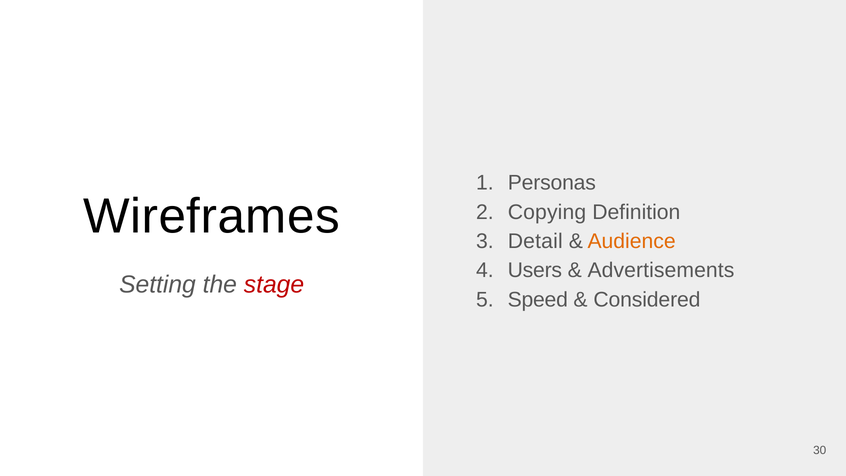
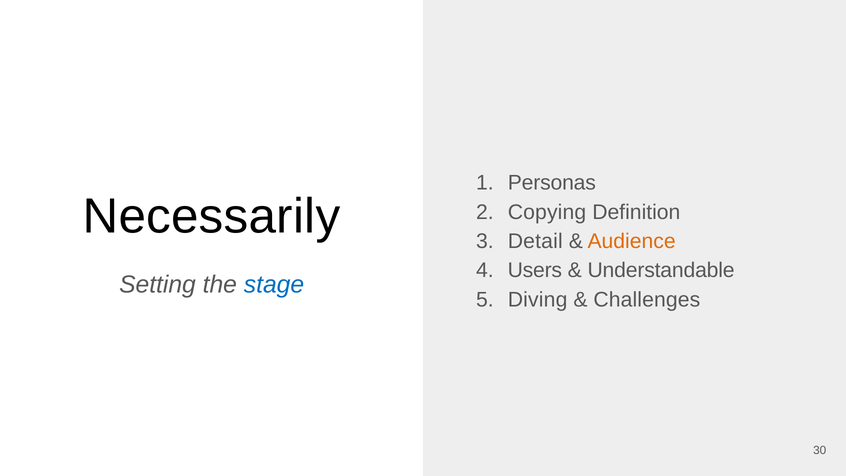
Wireframes: Wireframes -> Necessarily
Advertisements: Advertisements -> Understandable
stage colour: red -> blue
Speed: Speed -> Diving
Considered: Considered -> Challenges
